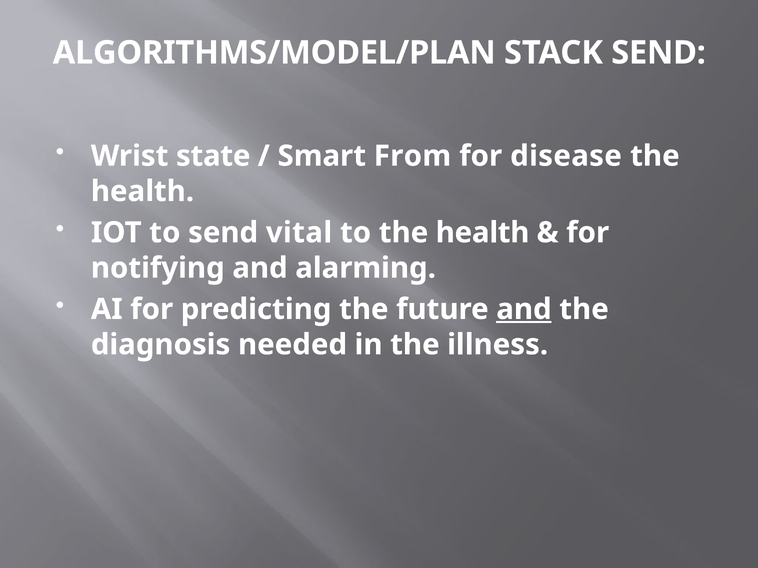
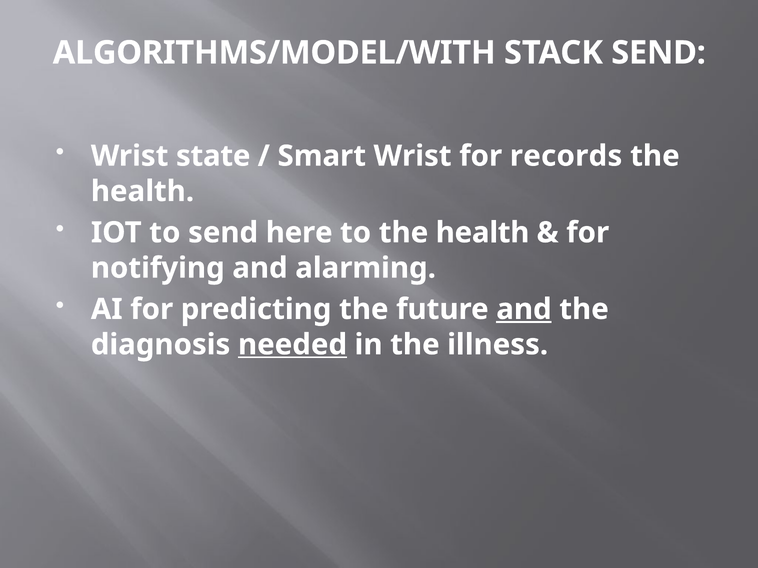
ALGORITHMS/MODEL/PLAN: ALGORITHMS/MODEL/PLAN -> ALGORITHMS/MODEL/WITH
Smart From: From -> Wrist
disease: disease -> records
vital: vital -> here
needed underline: none -> present
